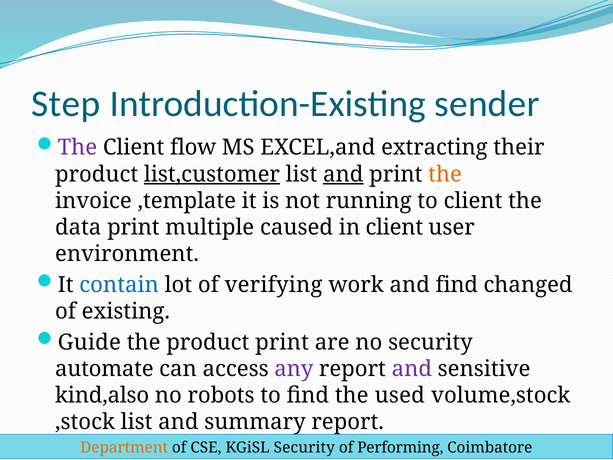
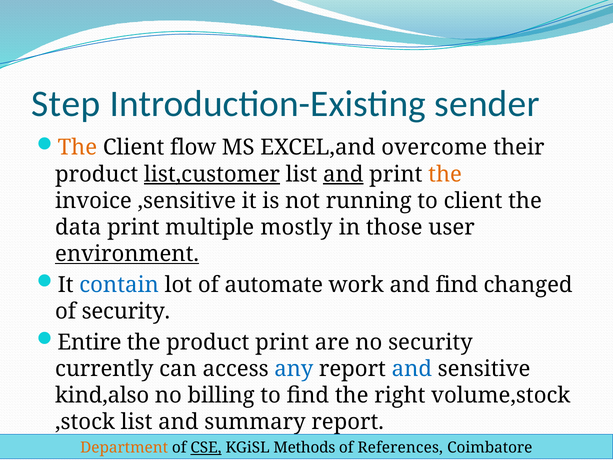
The at (77, 148) colour: purple -> orange
extracting: extracting -> overcome
,template: ,template -> ,sensitive
caused: caused -> mostly
in client: client -> those
environment underline: none -> present
verifying: verifying -> automate
of existing: existing -> security
Guide: Guide -> Entire
automate: automate -> currently
any colour: purple -> blue
and at (412, 369) colour: purple -> blue
robots: robots -> billing
used: used -> right
CSE underline: none -> present
KGiSL Security: Security -> Methods
Performing: Performing -> References
